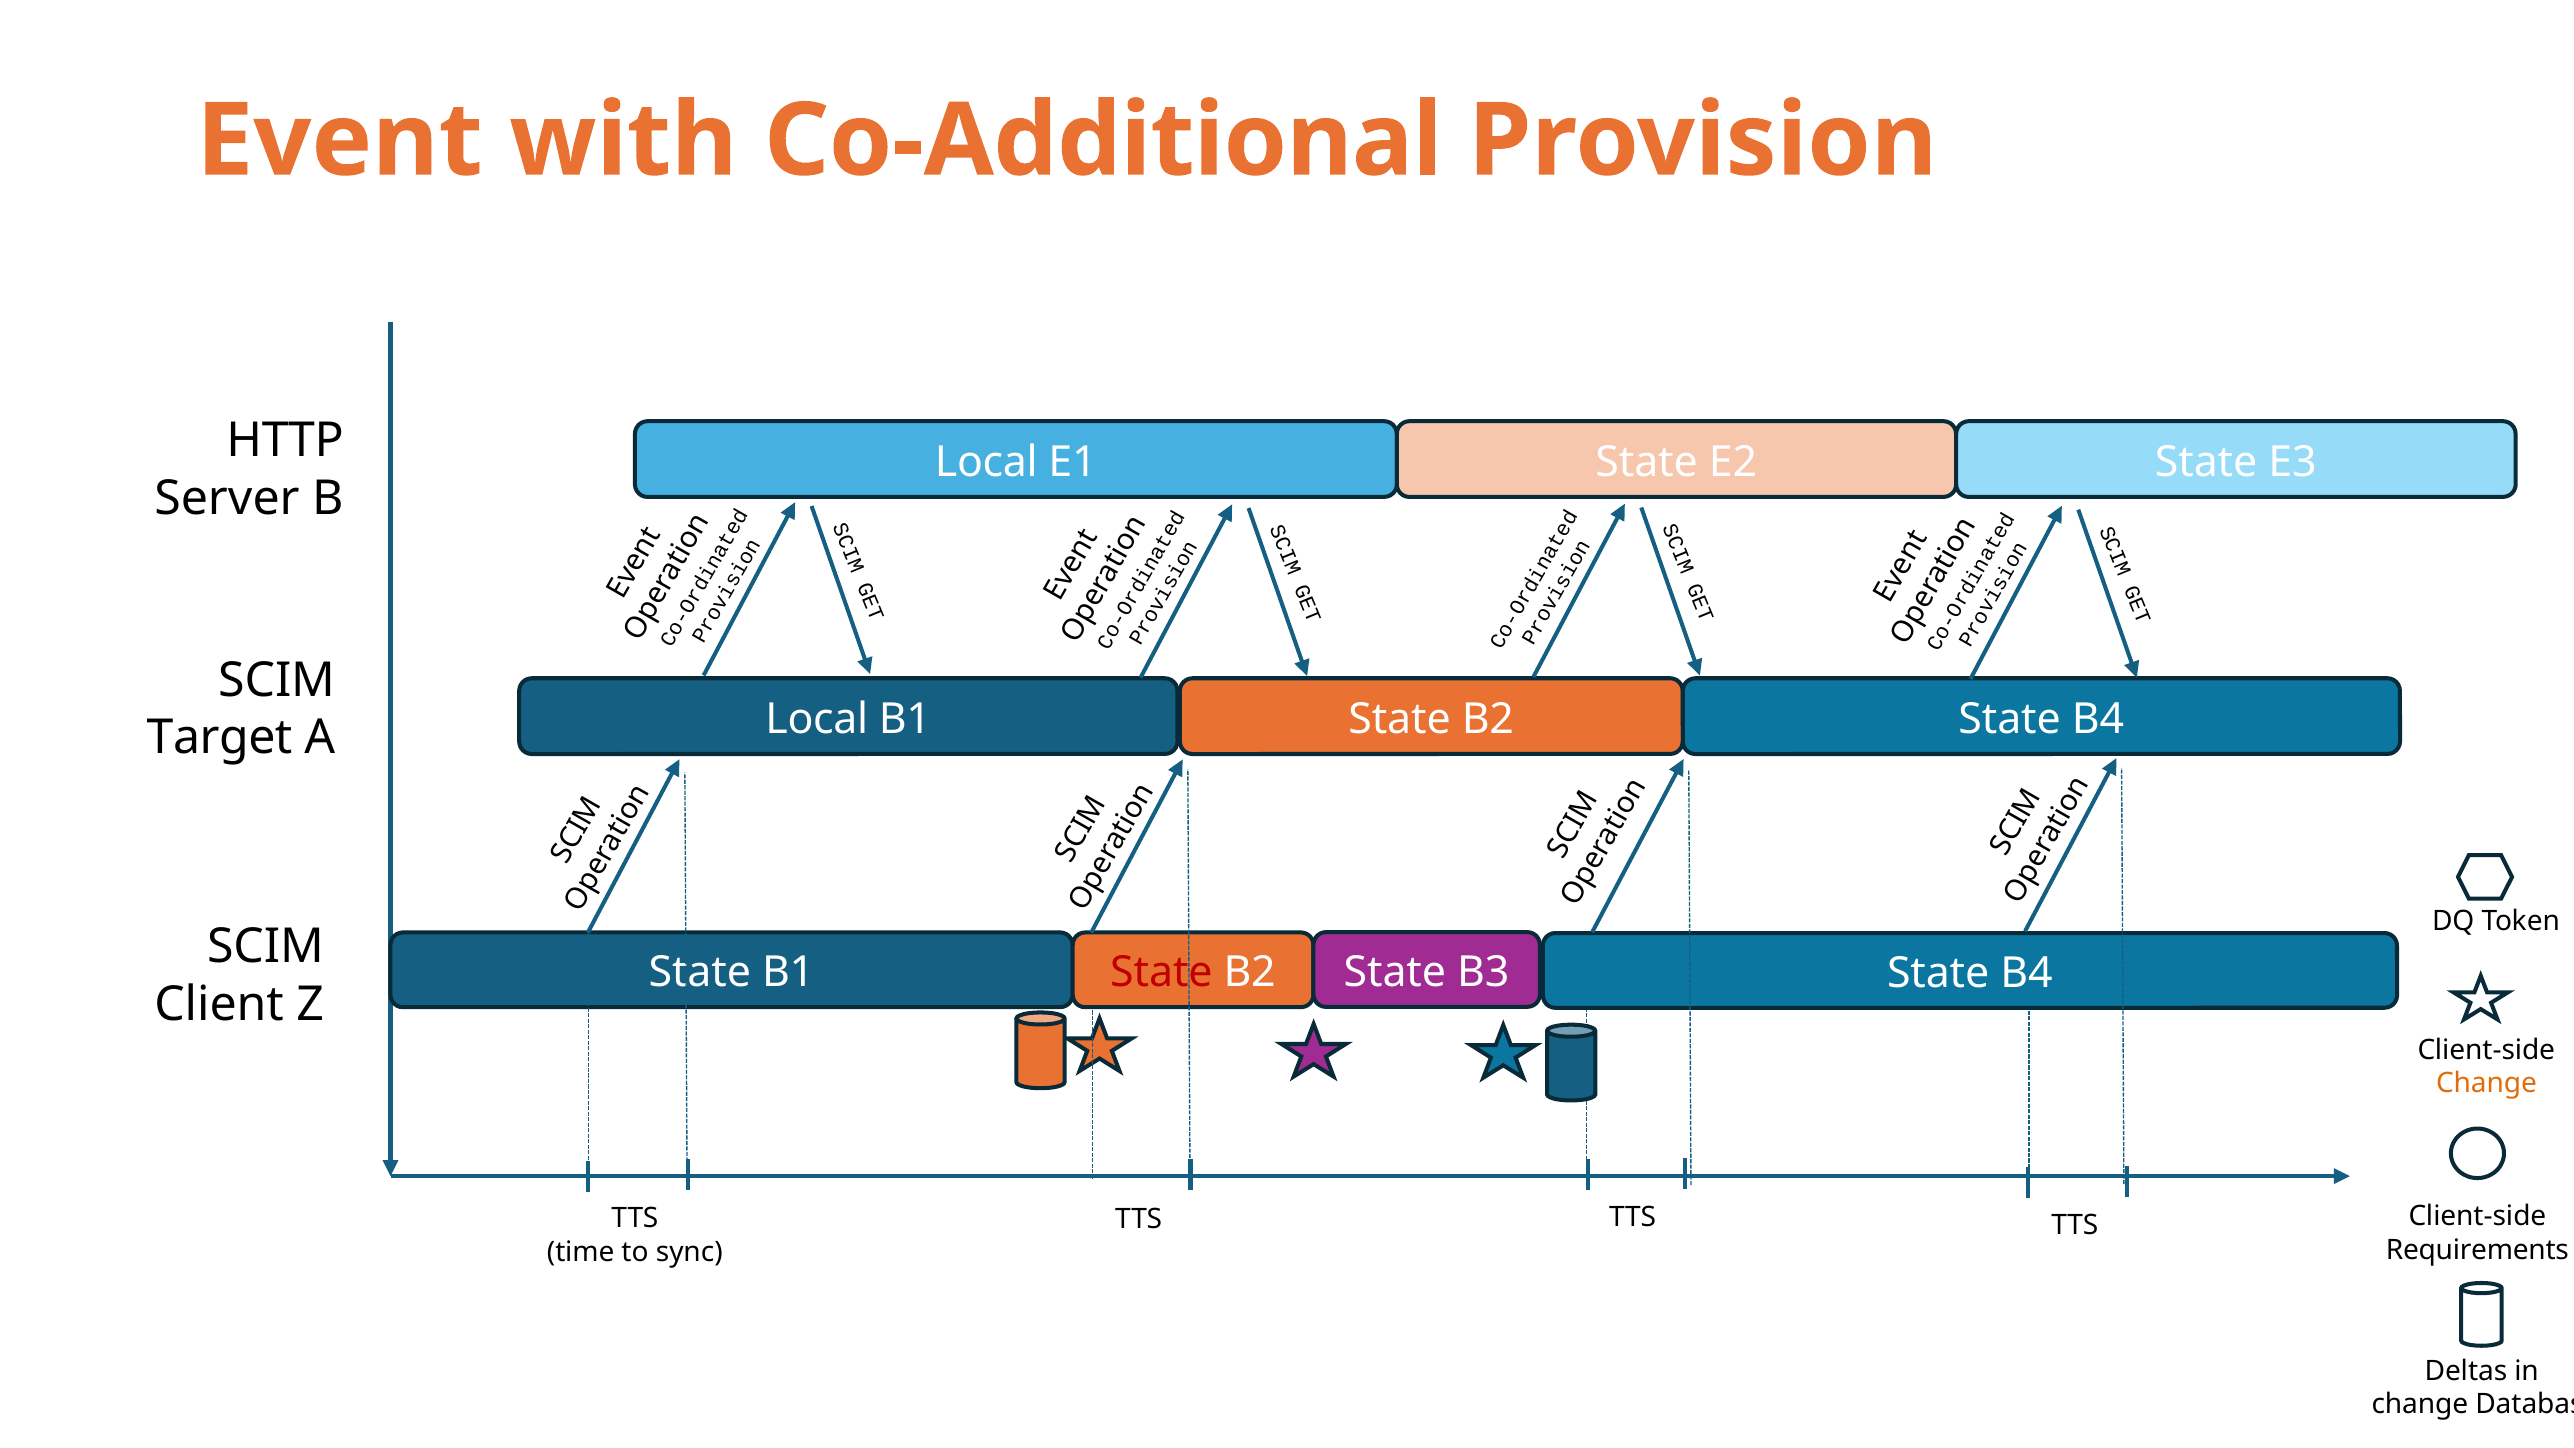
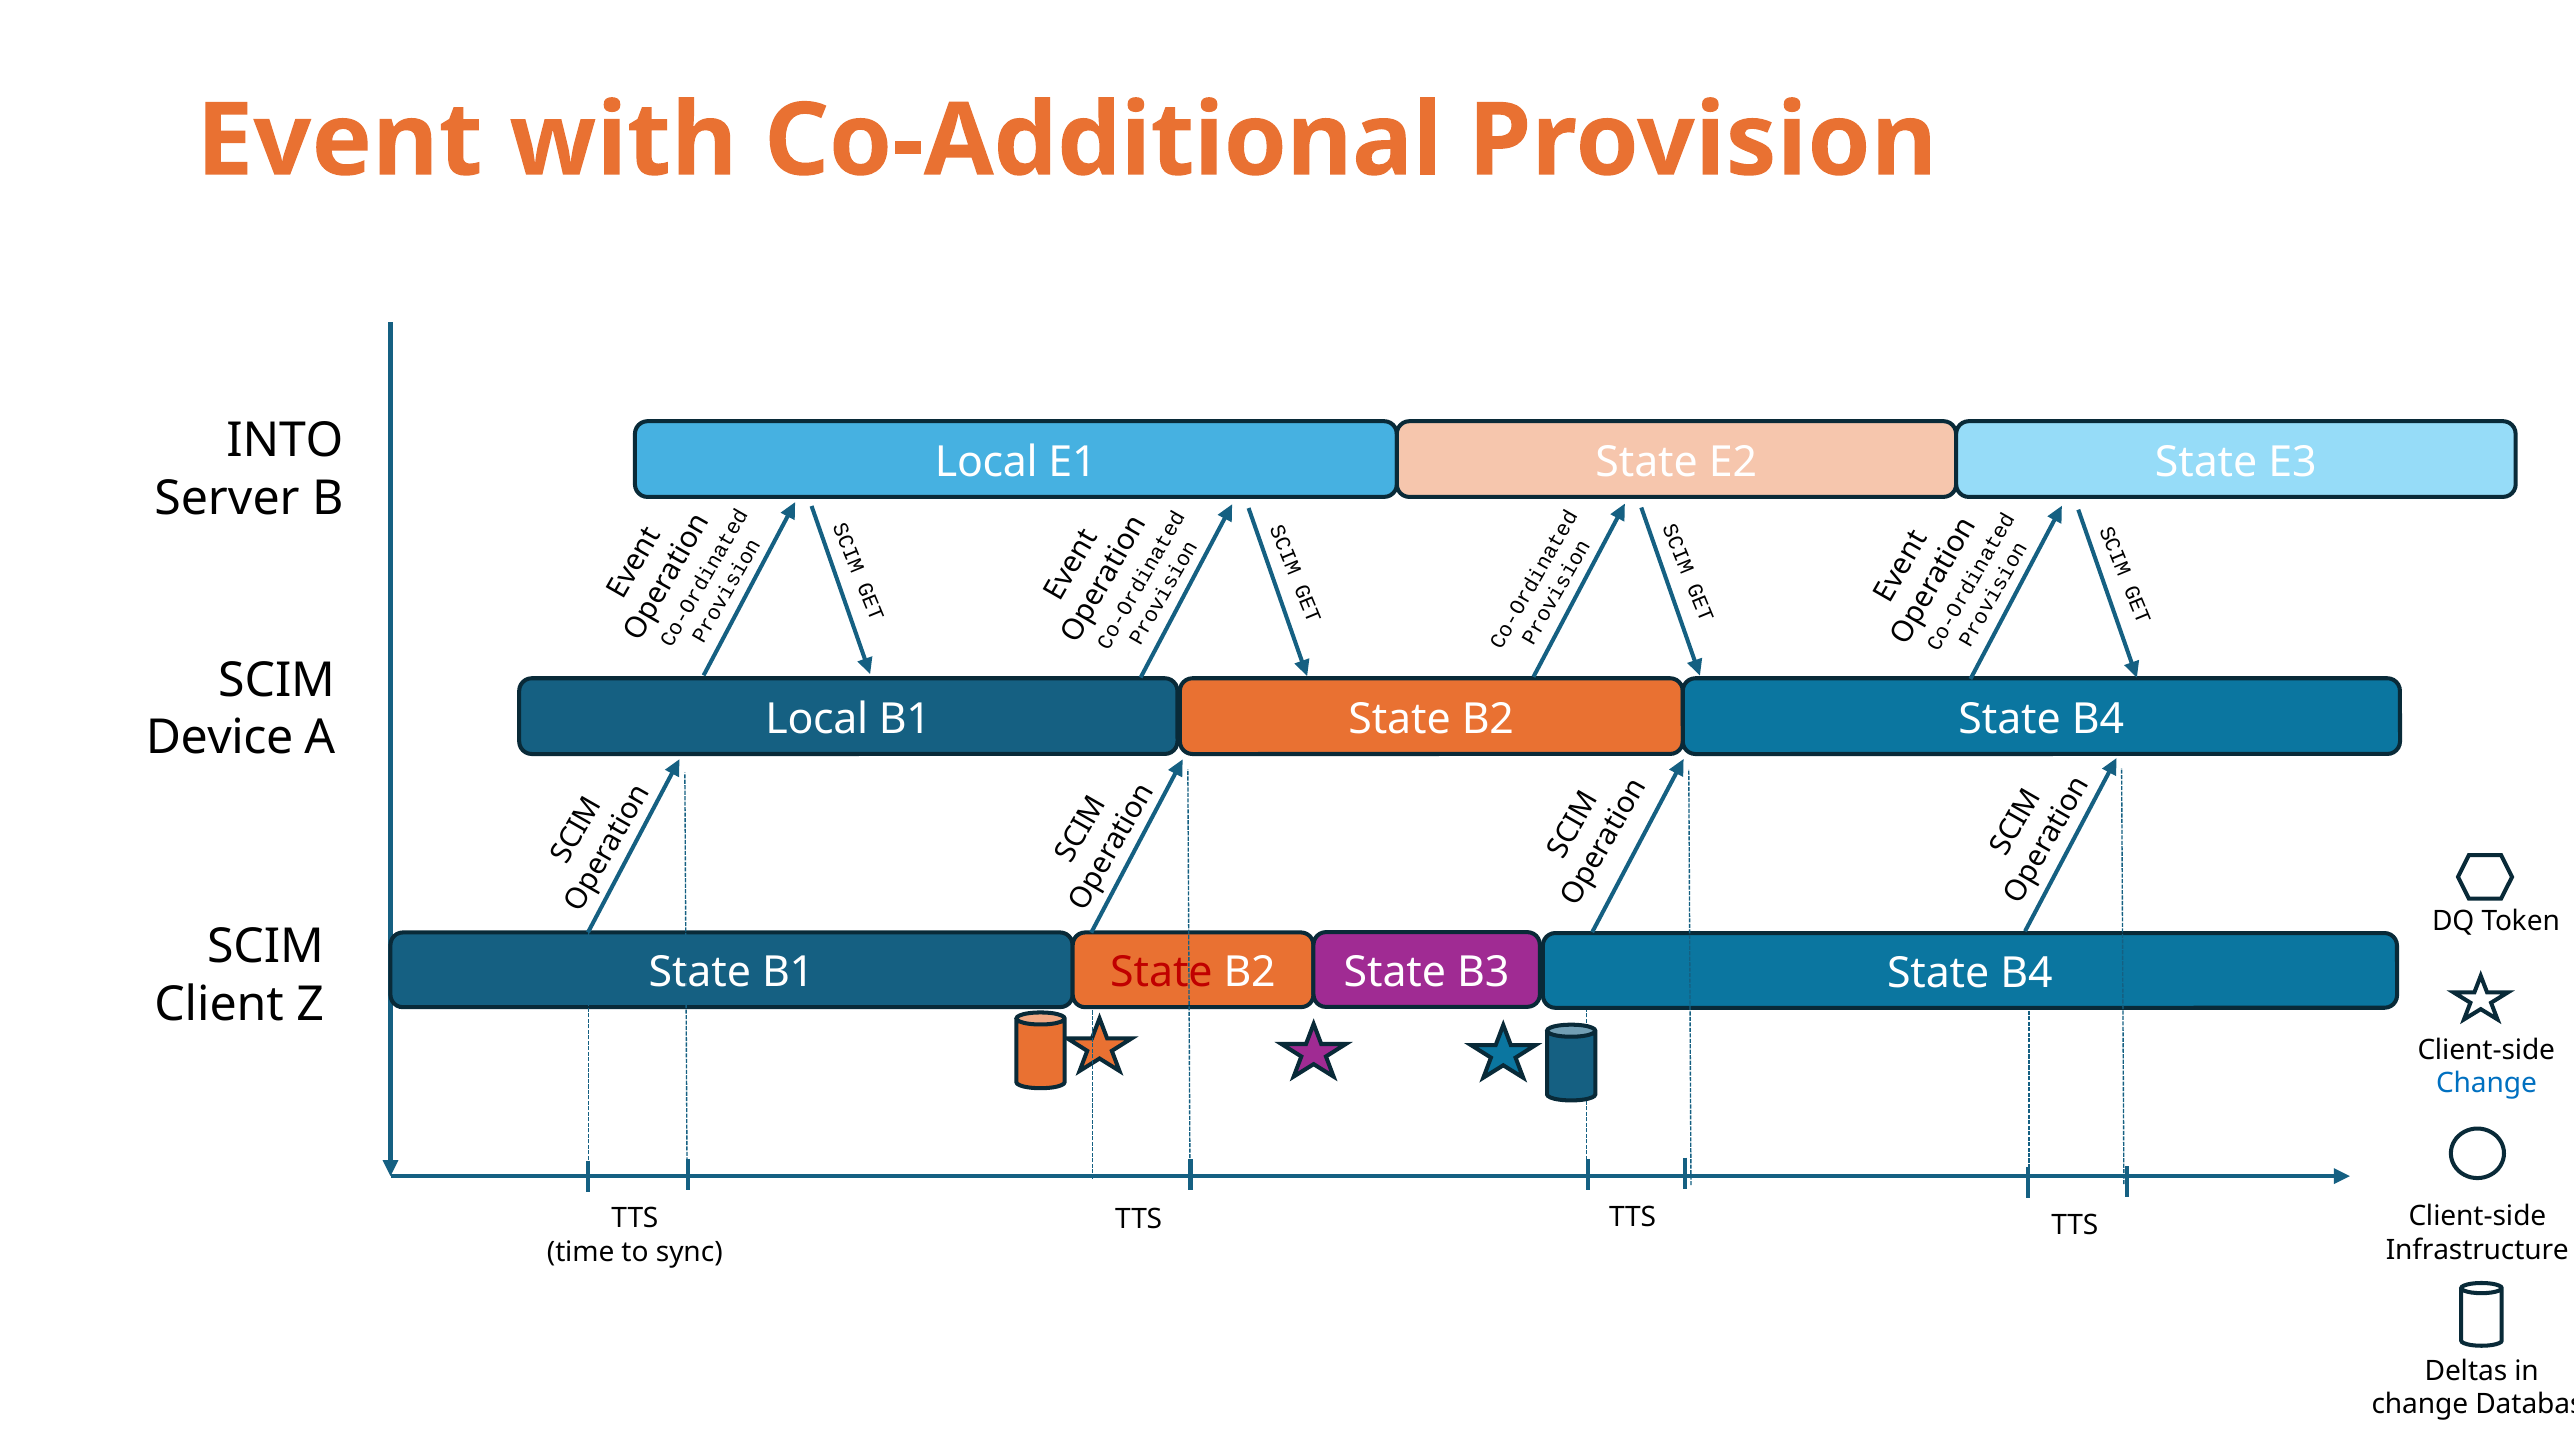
HTTP: HTTP -> INTO
Target: Target -> Device
Change at (2486, 1084) colour: orange -> blue
Requirements: Requirements -> Infrastructure
